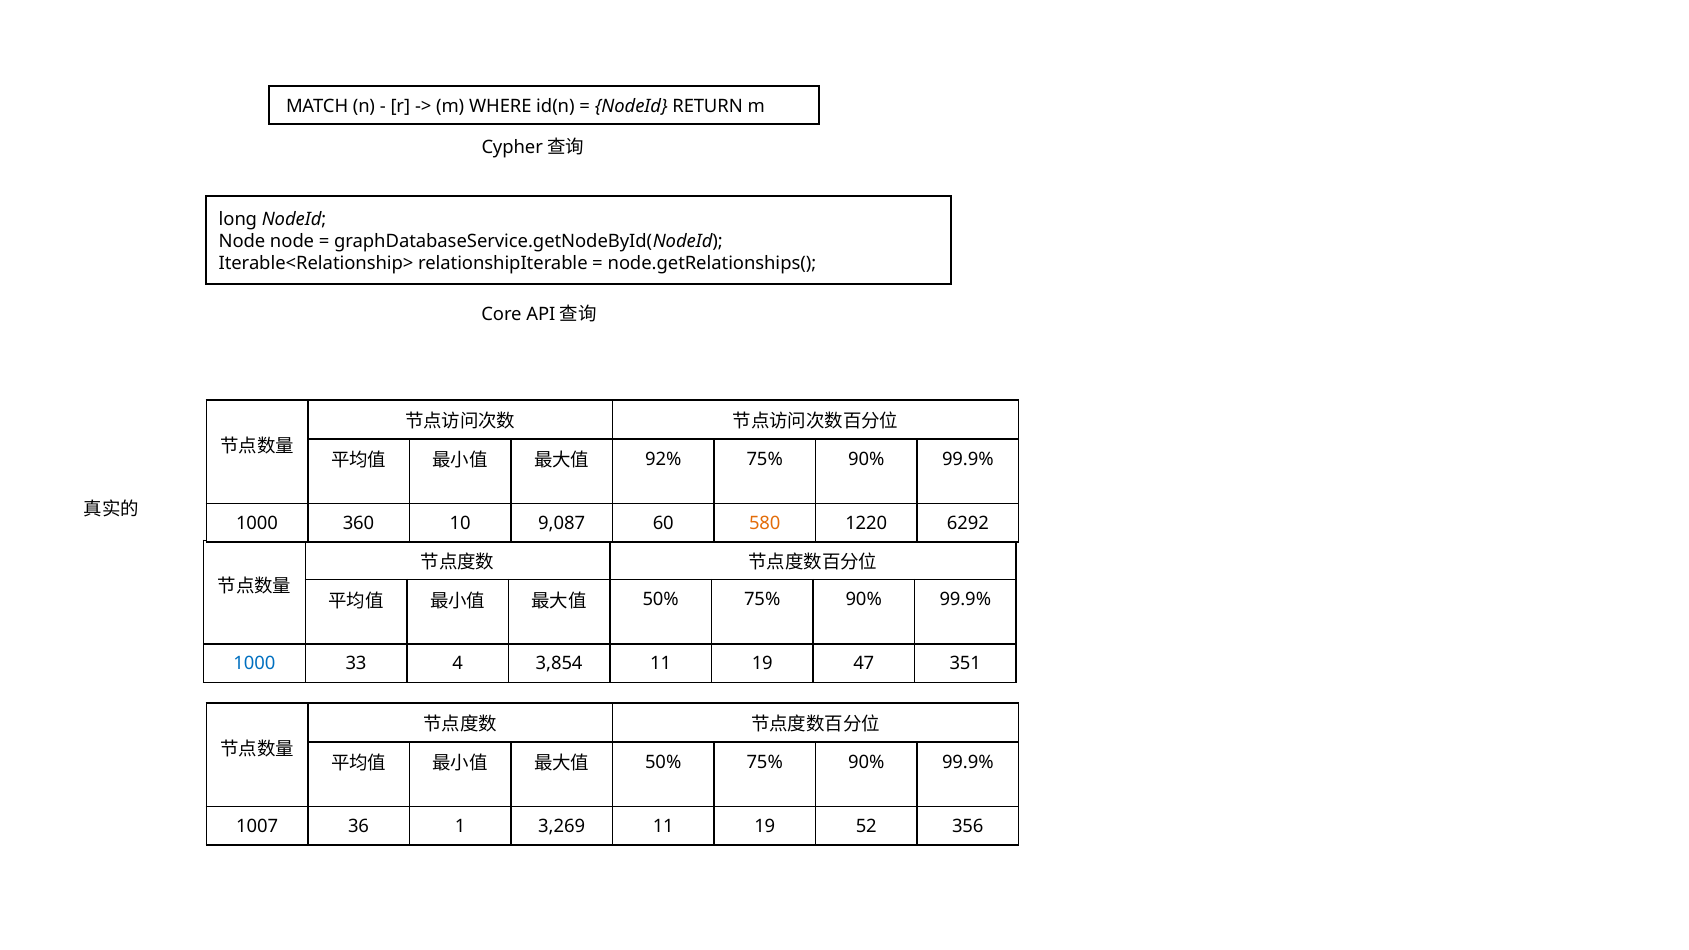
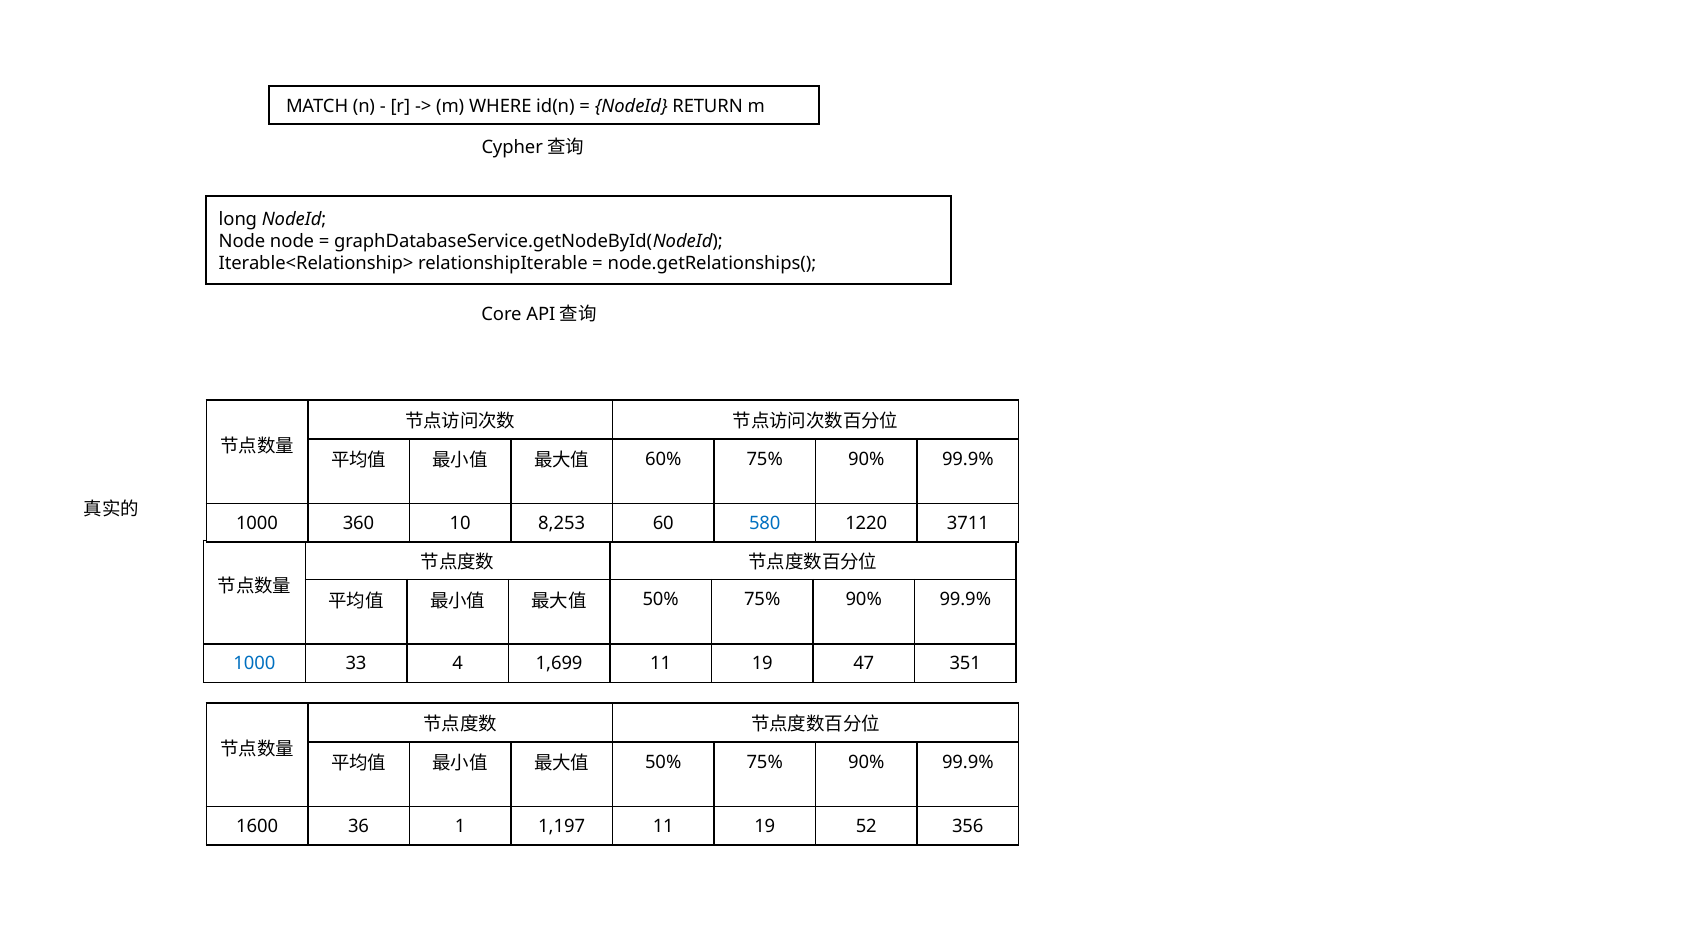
92%: 92% -> 60%
9,087: 9,087 -> 8,253
580 colour: orange -> blue
6292: 6292 -> 3711
3,854: 3,854 -> 1,699
1007: 1007 -> 1600
3,269: 3,269 -> 1,197
